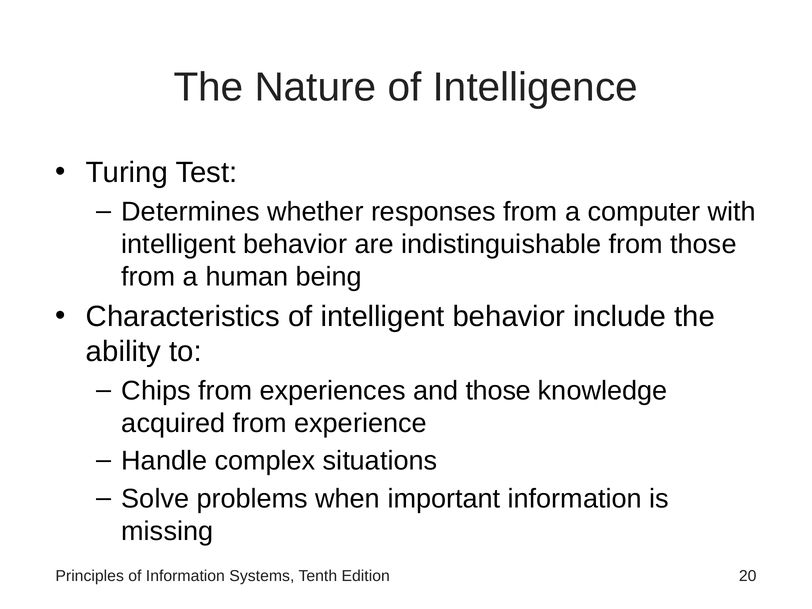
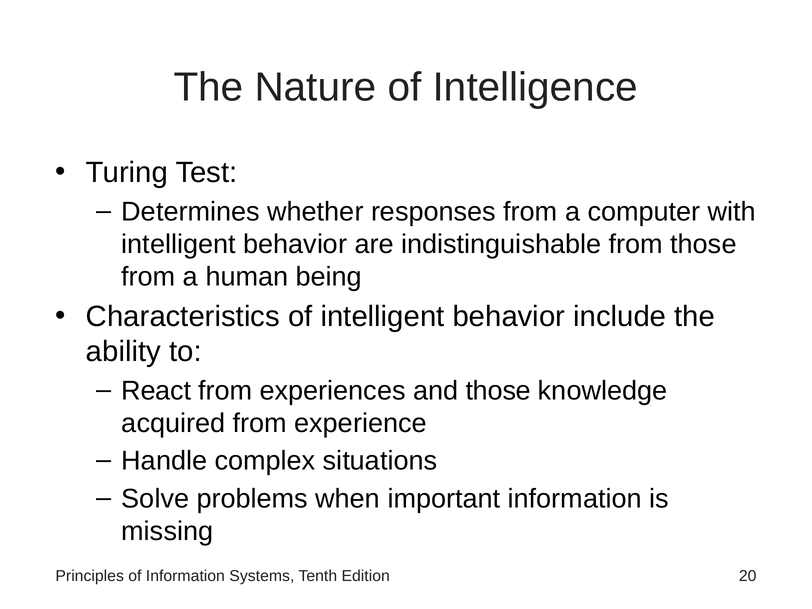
Chips: Chips -> React
